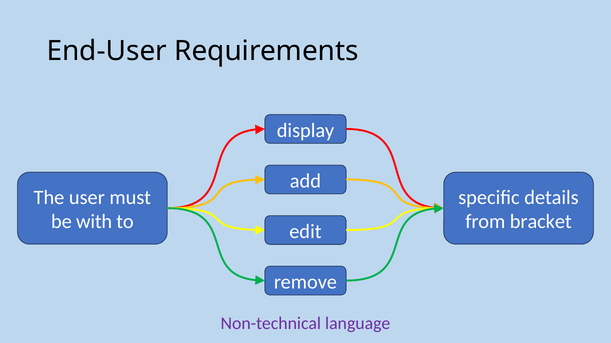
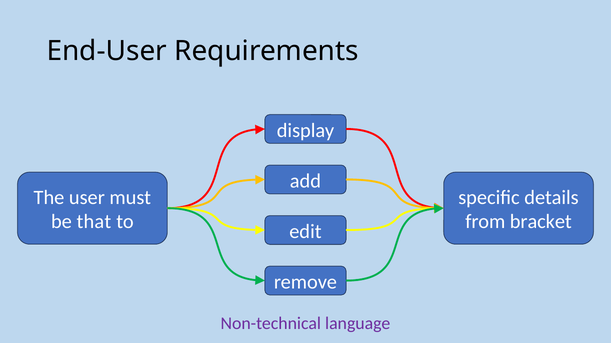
with: with -> that
